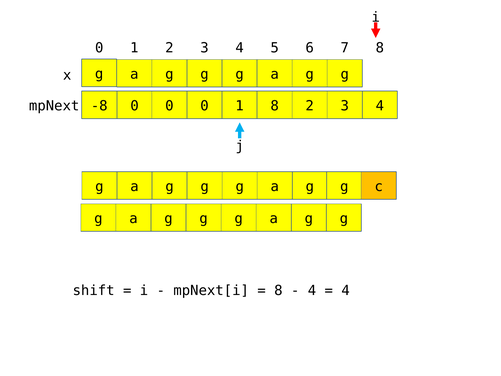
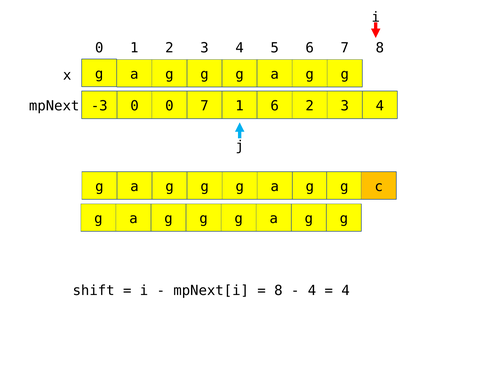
-8: -8 -> -3
0 0 0: 0 -> 7
1 8: 8 -> 6
